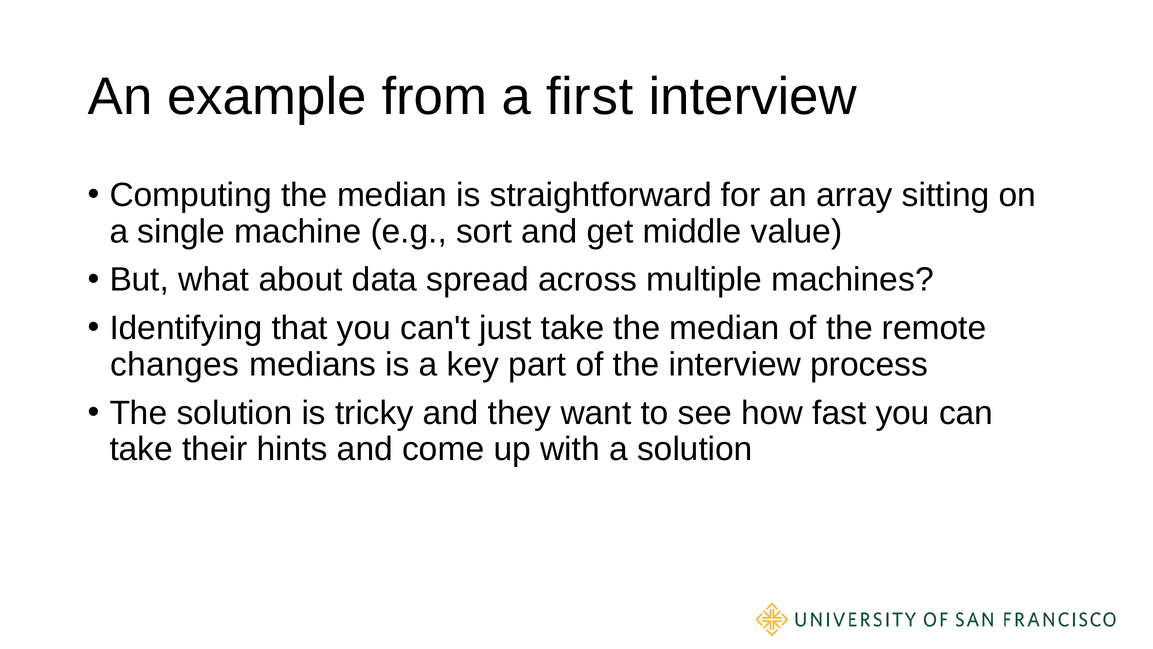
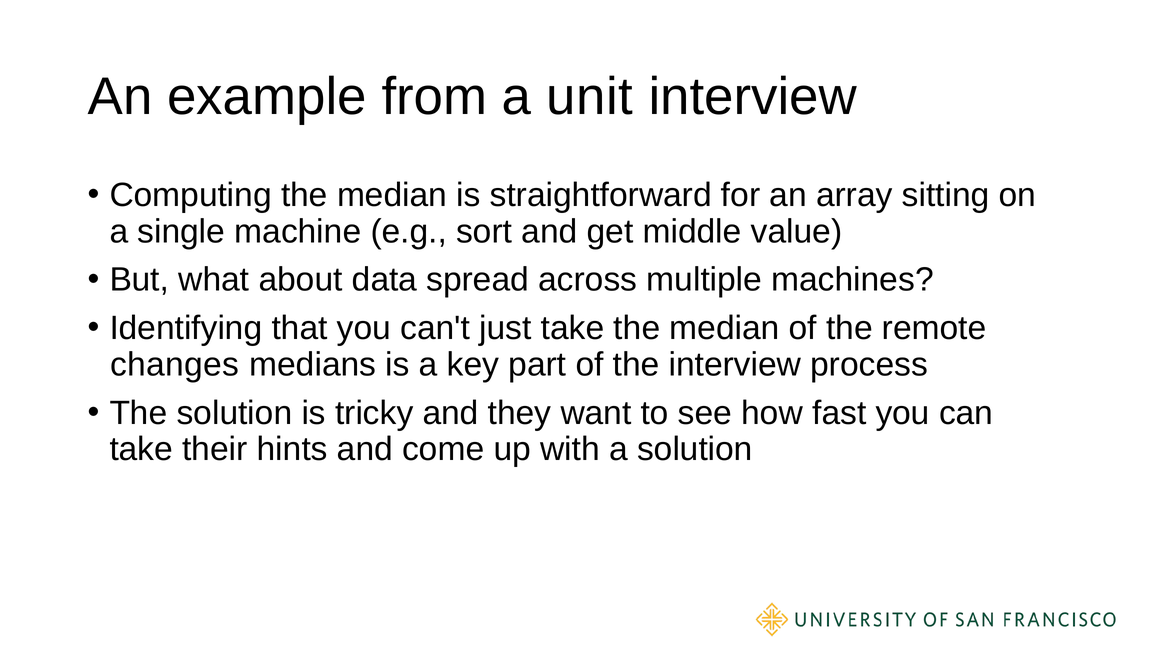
first: first -> unit
